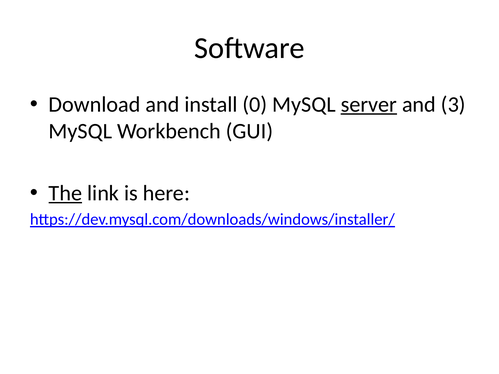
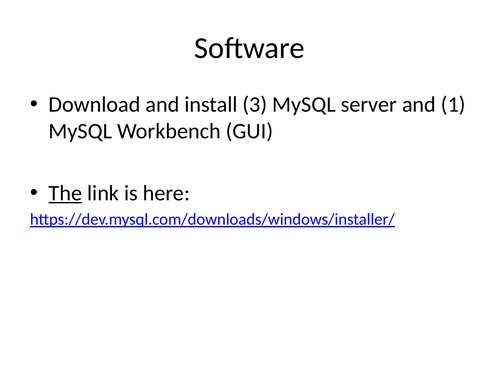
0: 0 -> 3
server underline: present -> none
3: 3 -> 1
